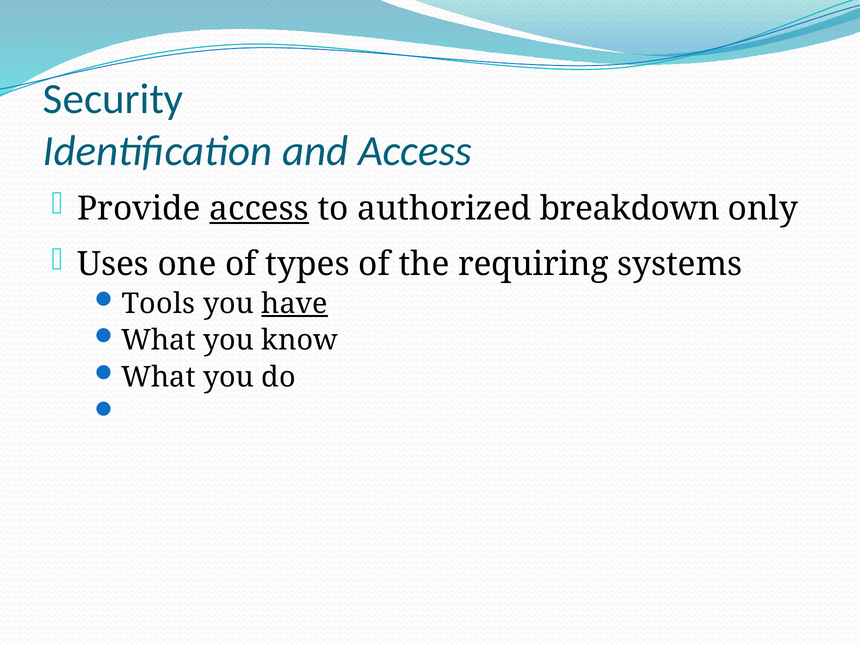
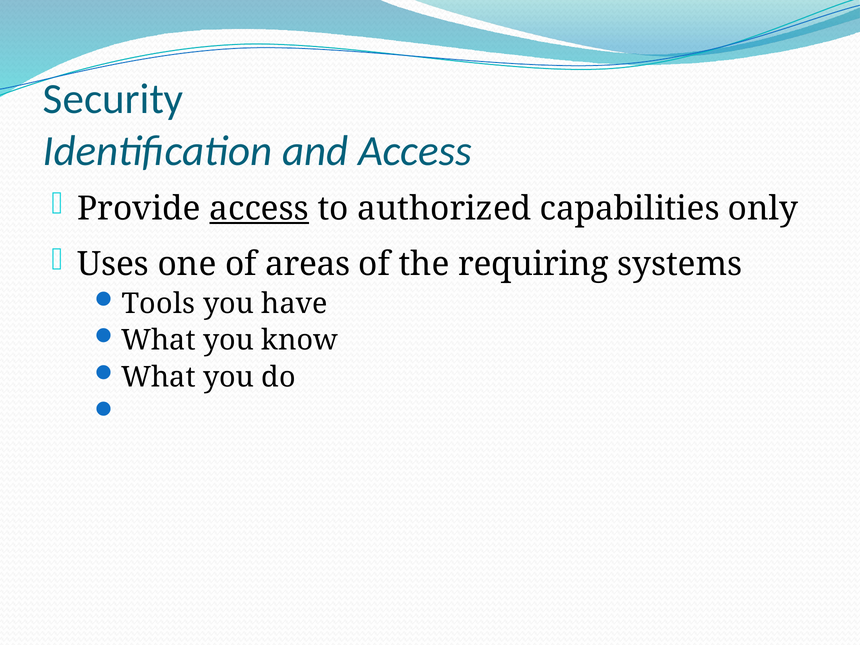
breakdown: breakdown -> capabilities
types: types -> areas
have underline: present -> none
